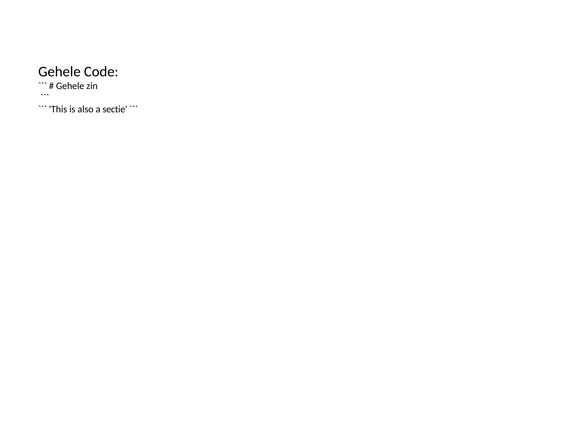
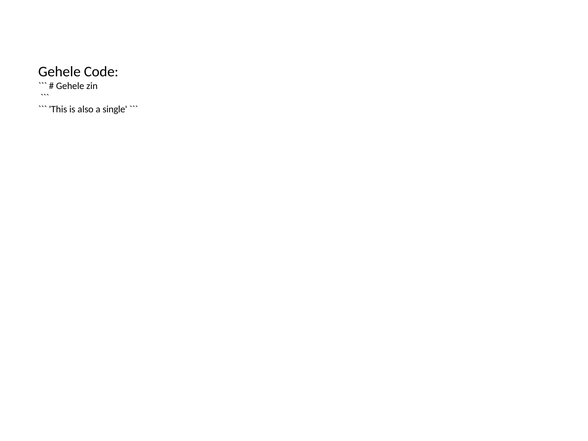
sectie: sectie -> single
